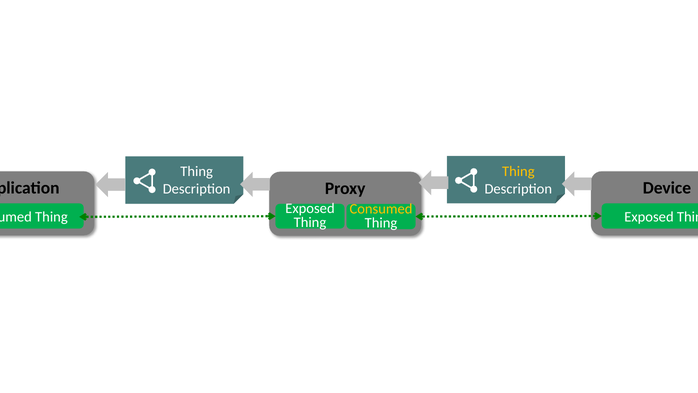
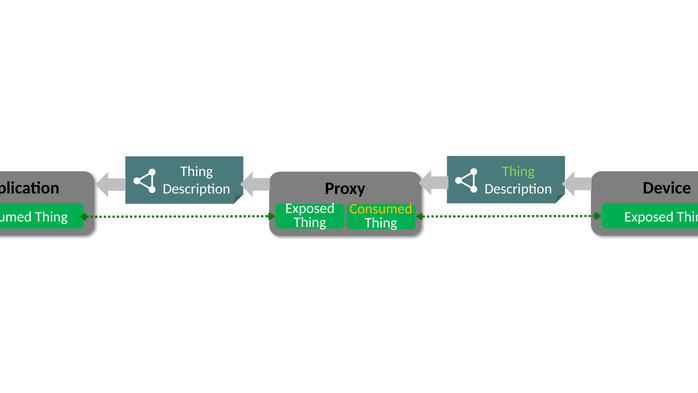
Thing at (518, 171) colour: yellow -> light green
